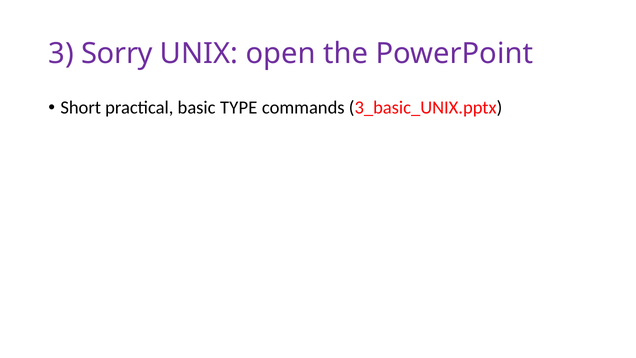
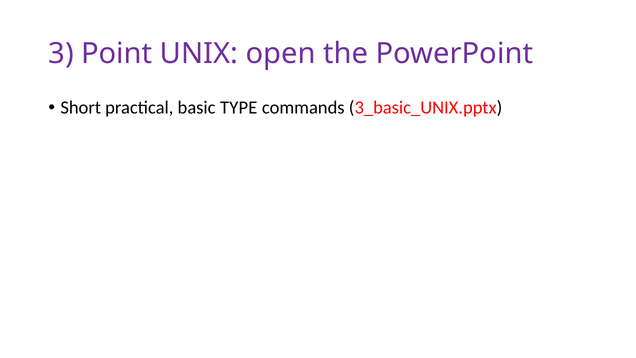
Sorry: Sorry -> Point
